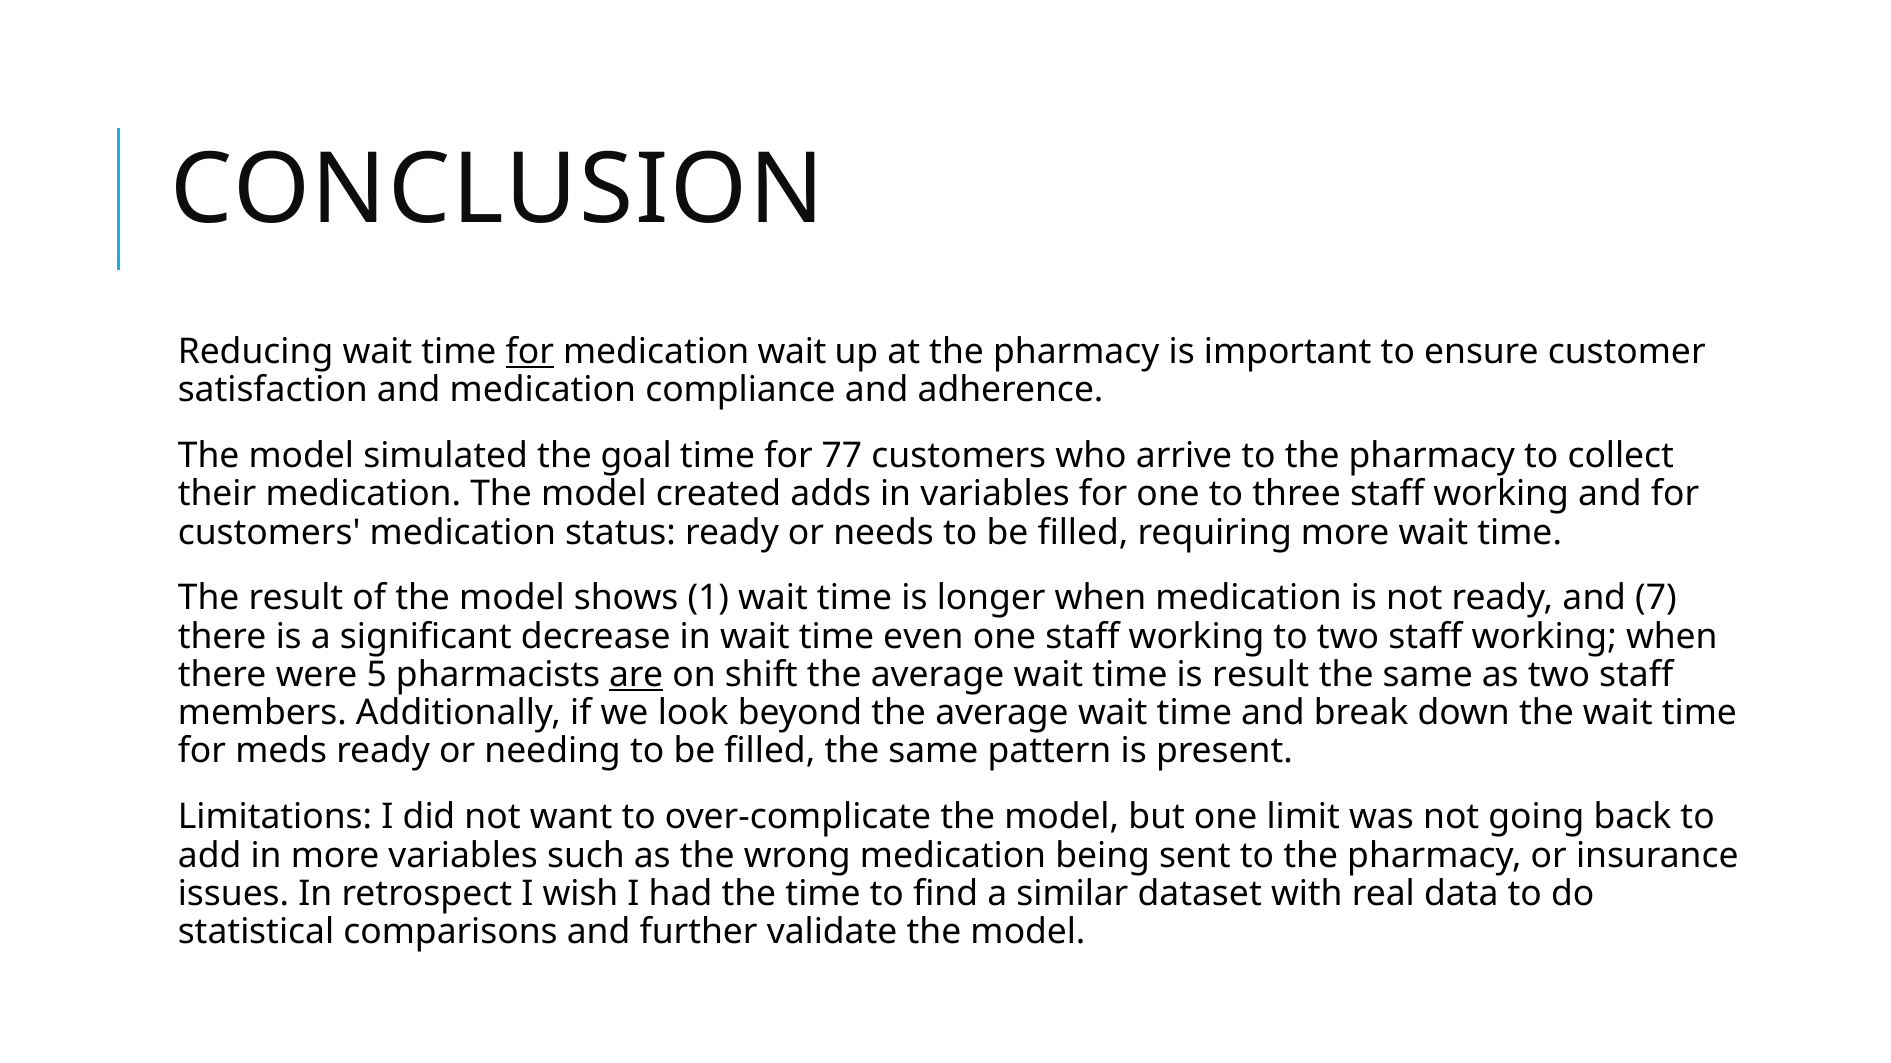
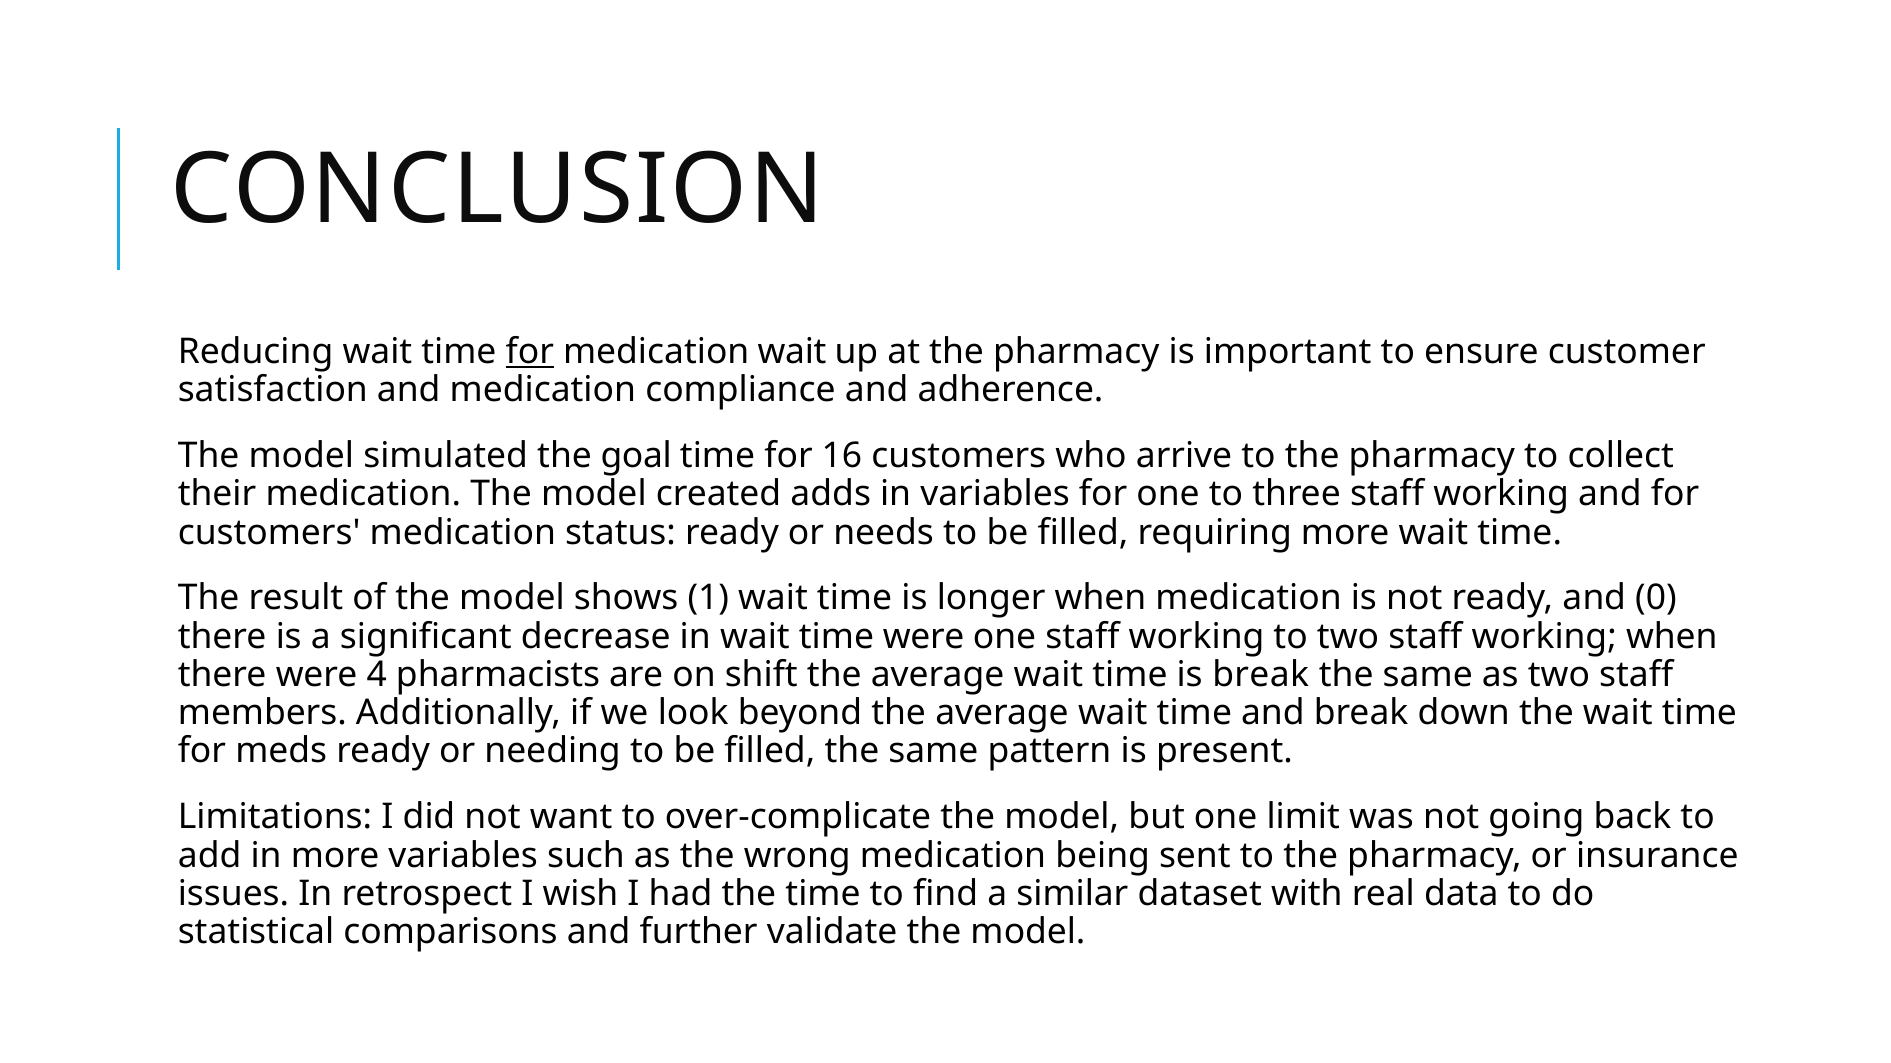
77: 77 -> 16
7: 7 -> 0
time even: even -> were
5: 5 -> 4
are underline: present -> none
is result: result -> break
